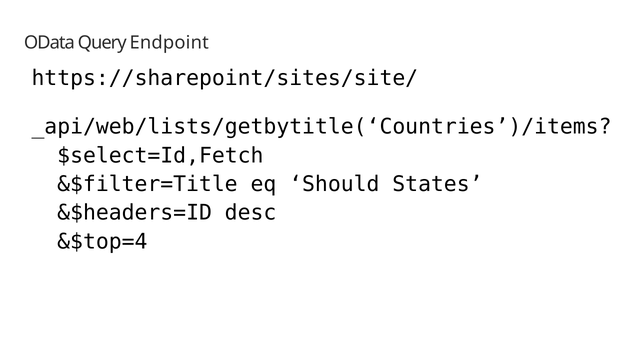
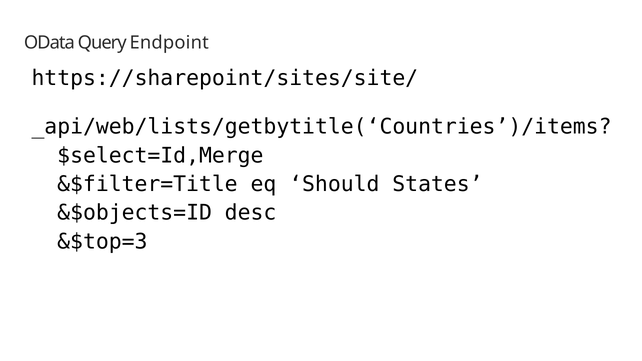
$select=Id,Fetch: $select=Id,Fetch -> $select=Id,Merge
&$headers=ID: &$headers=ID -> &$objects=ID
&$top=4: &$top=4 -> &$top=3
